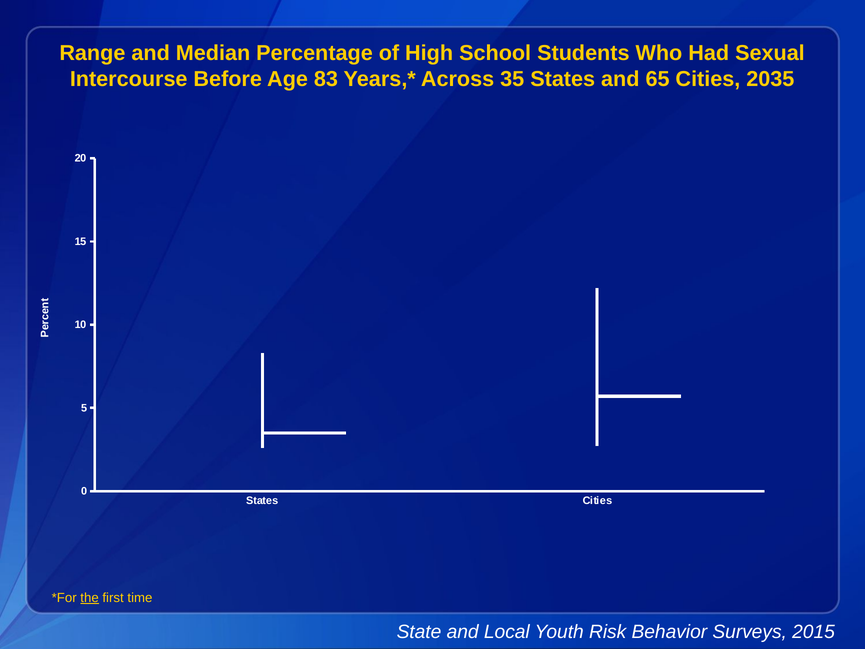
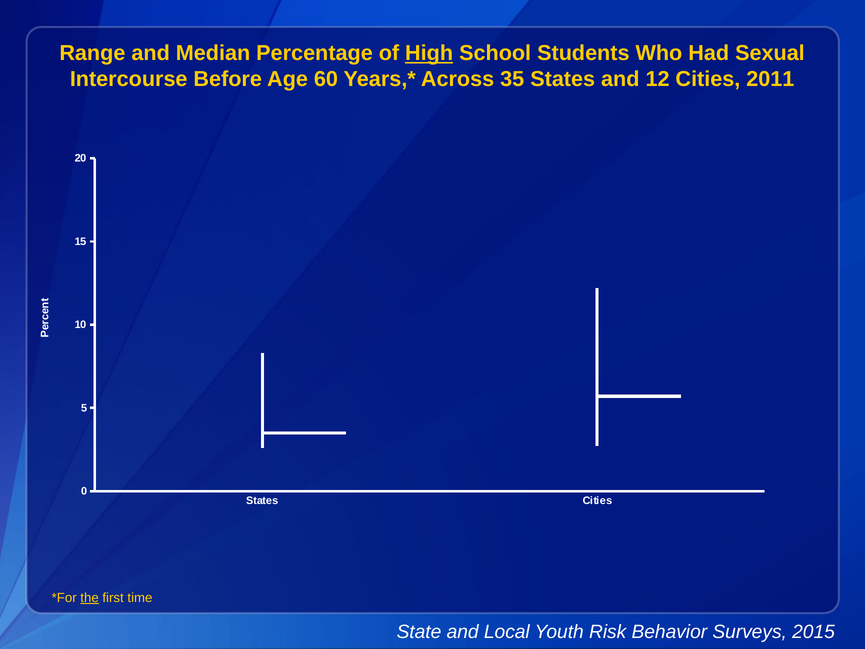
High underline: none -> present
83: 83 -> 60
65: 65 -> 12
2035: 2035 -> 2011
